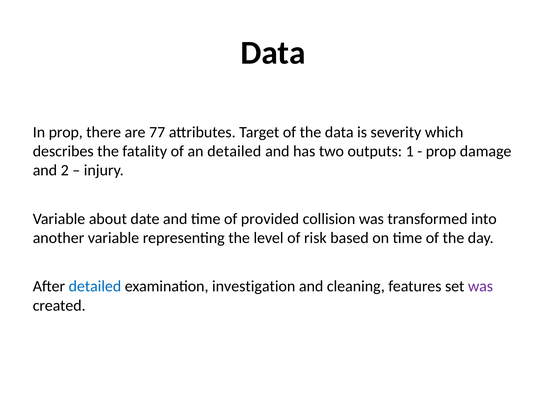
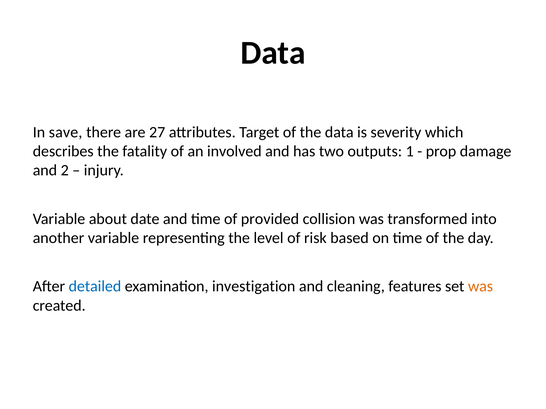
In prop: prop -> save
77: 77 -> 27
an detailed: detailed -> involved
was at (480, 287) colour: purple -> orange
